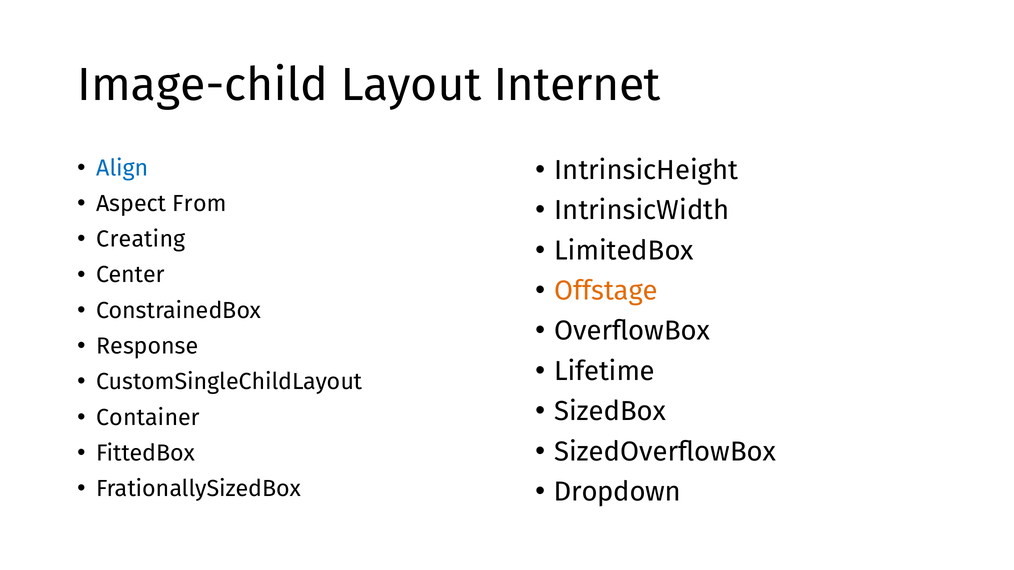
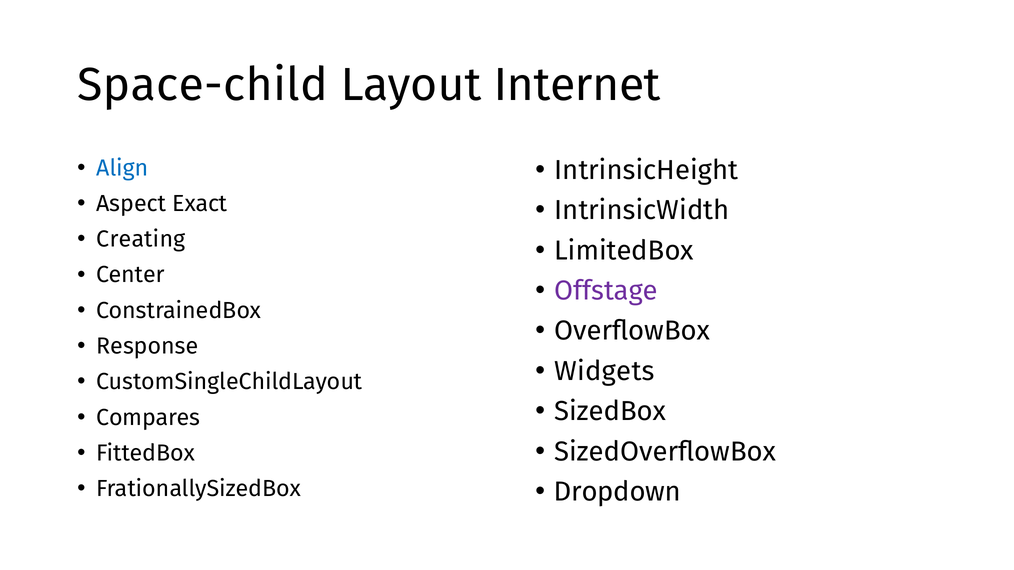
Image-child: Image-child -> Space-child
From: From -> Exact
Offstage colour: orange -> purple
Lifetime: Lifetime -> Widgets
Container: Container -> Compares
